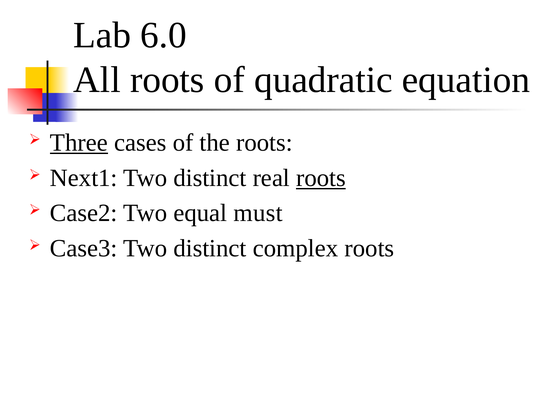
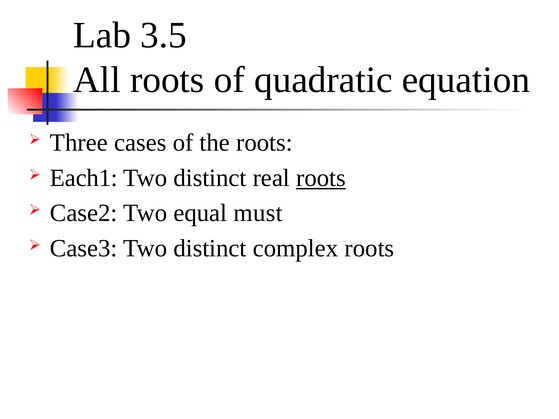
6.0: 6.0 -> 3.5
Three underline: present -> none
Next1: Next1 -> Each1
